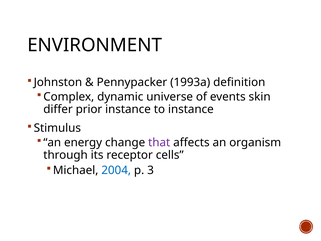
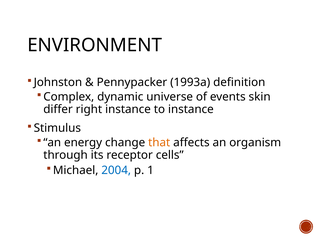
prior: prior -> right
that colour: purple -> orange
3: 3 -> 1
